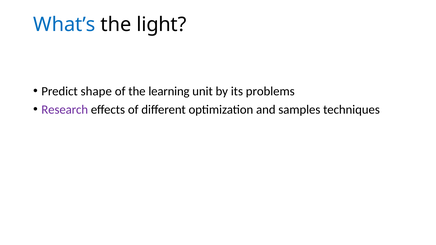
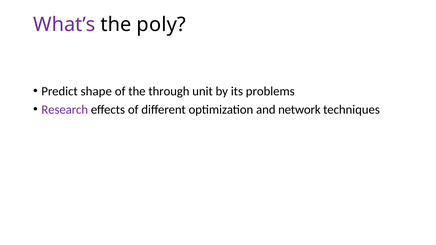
What’s colour: blue -> purple
light: light -> poly
learning: learning -> through
samples: samples -> network
